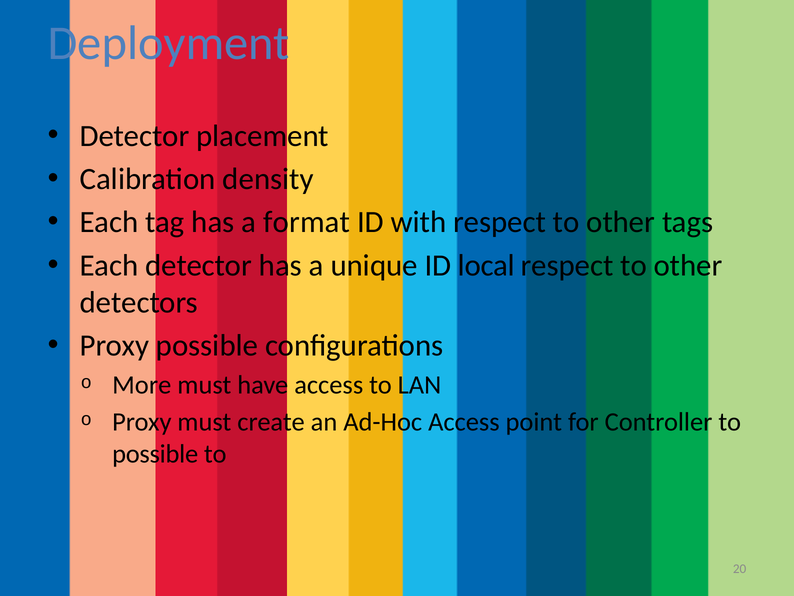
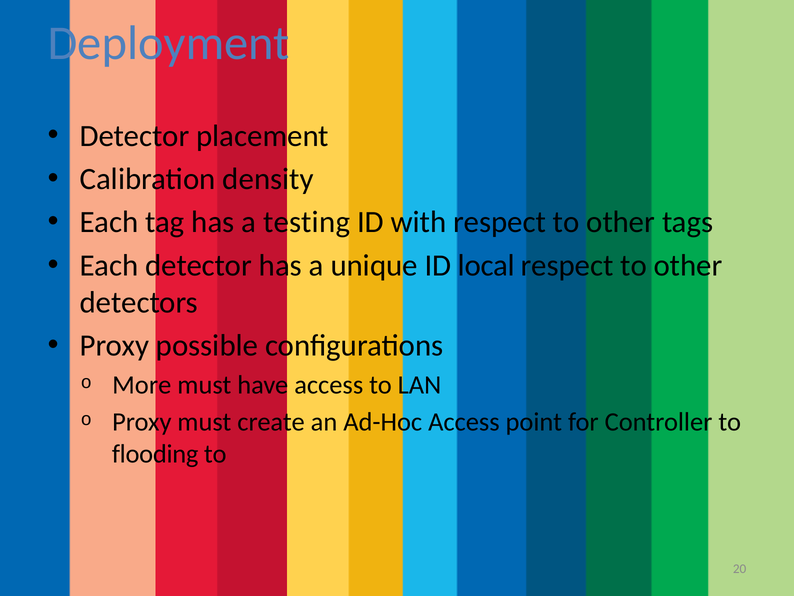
format: format -> testing
possible at (155, 454): possible -> flooding
